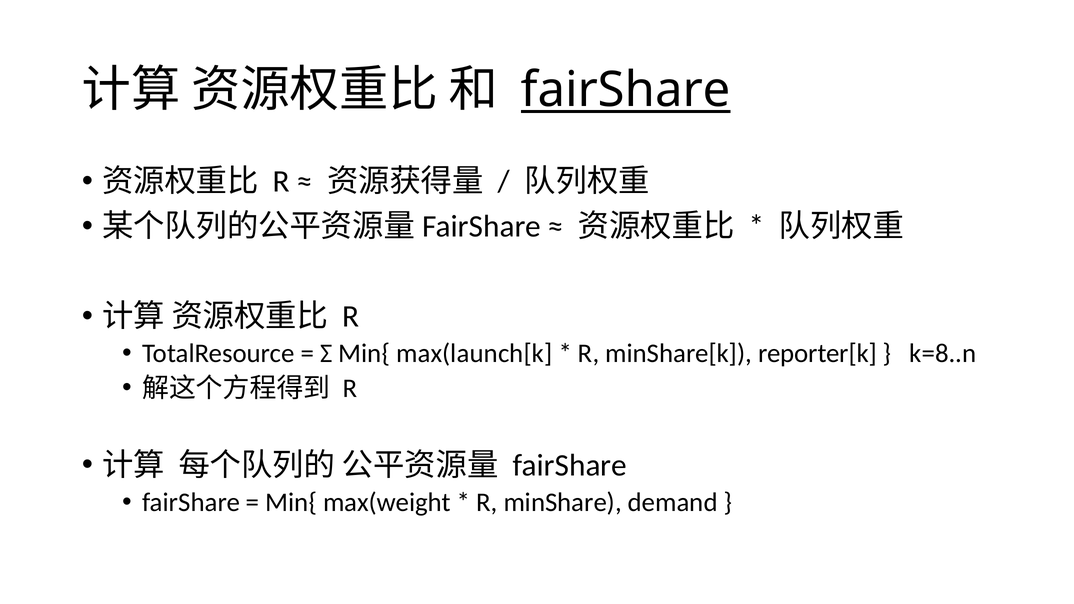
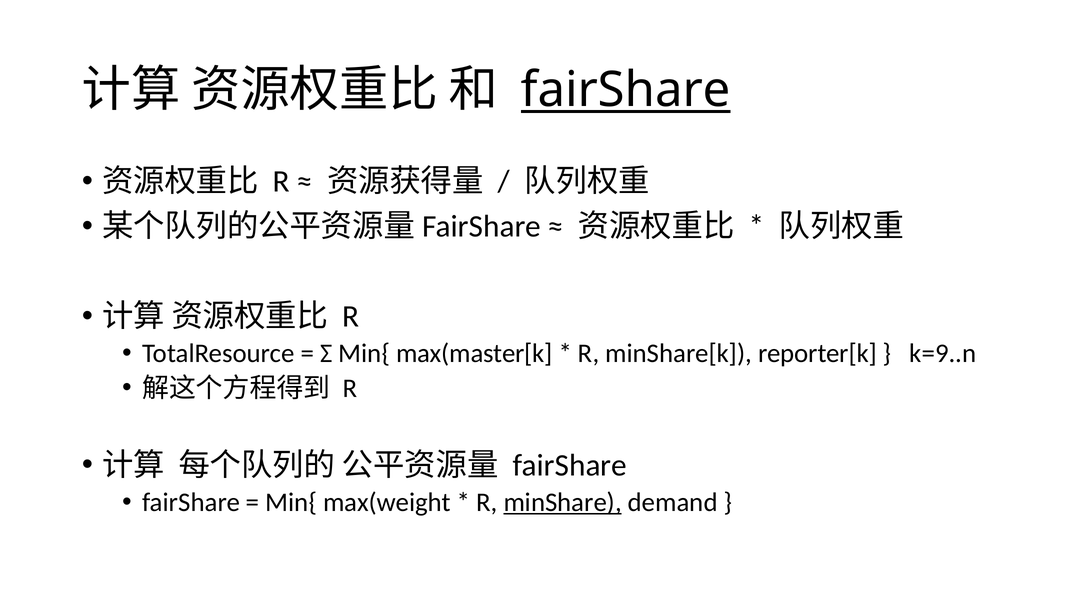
max(launch[k: max(launch[k -> max(master[k
k=8..n: k=8..n -> k=9..n
minShare underline: none -> present
